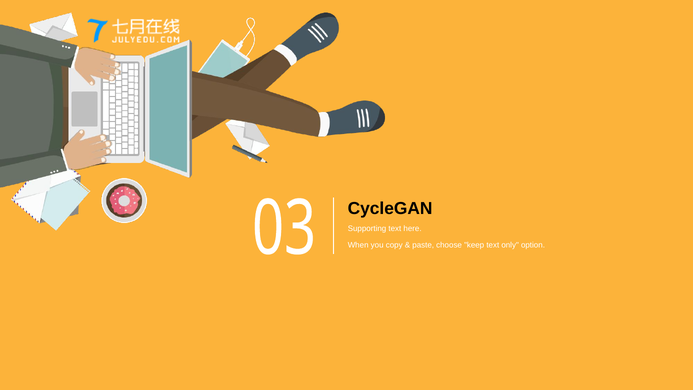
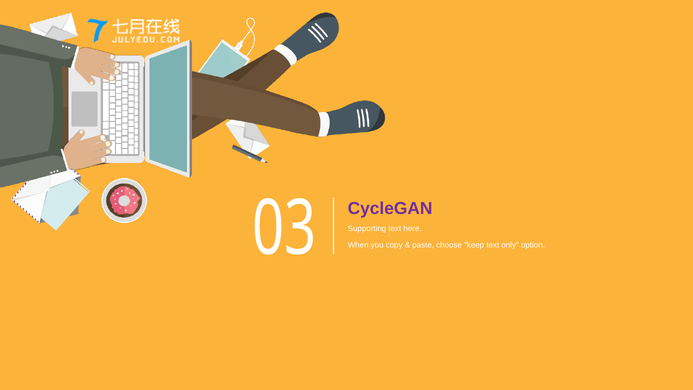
CycleGAN colour: black -> purple
